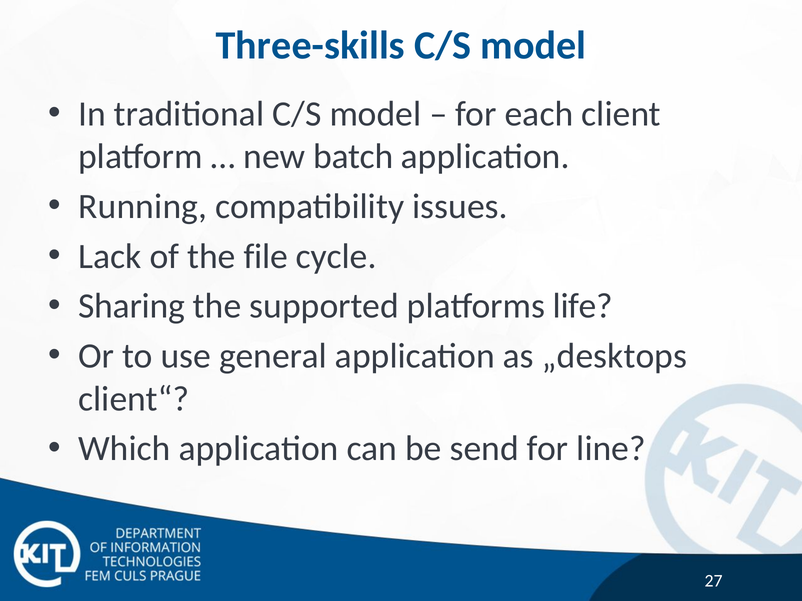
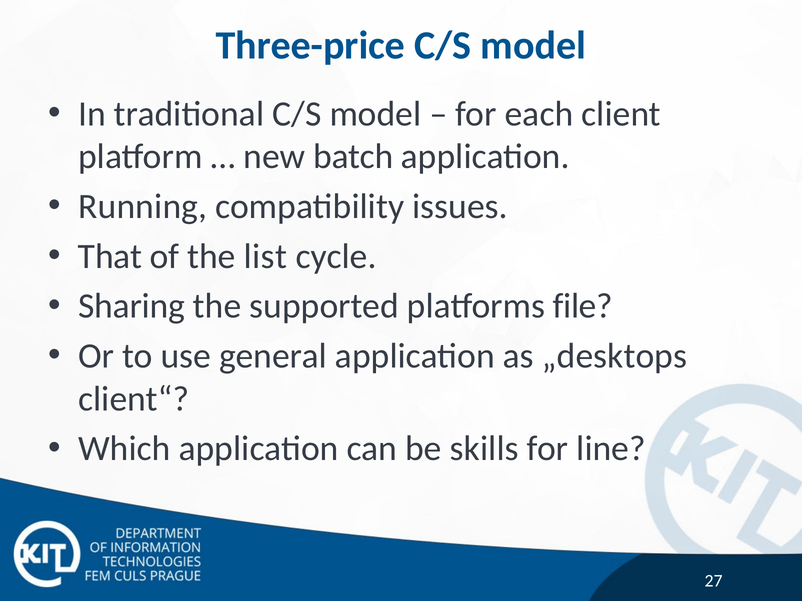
Three-skills: Three-skills -> Three-price
Lack: Lack -> That
file: file -> list
life: life -> file
send: send -> skills
